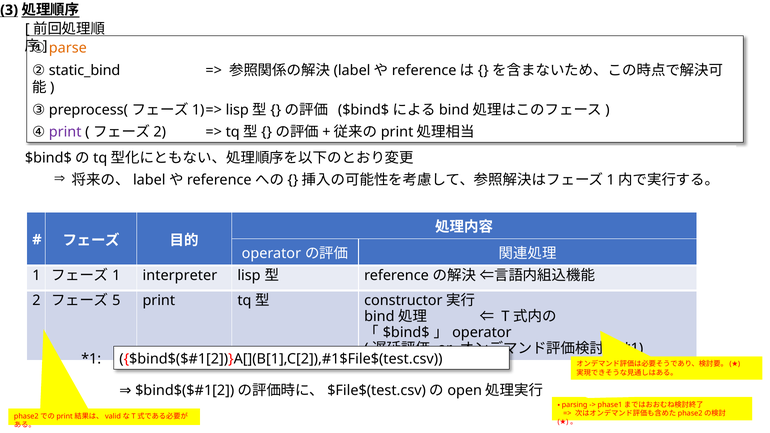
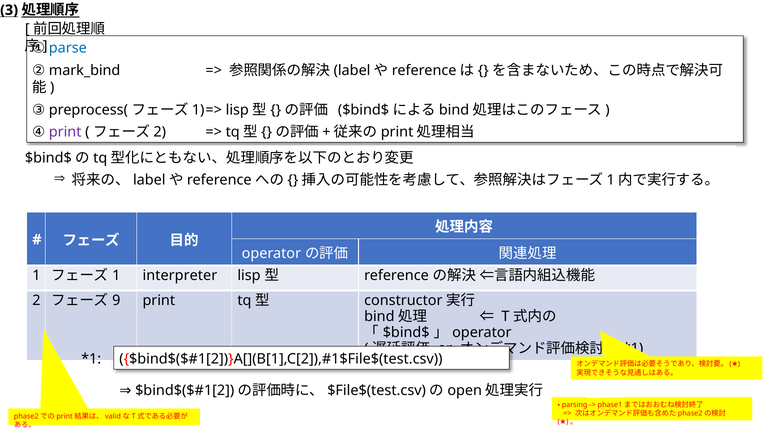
parse colour: orange -> blue
static_bind: static_bind -> mark_bind
5: 5 -> 9
